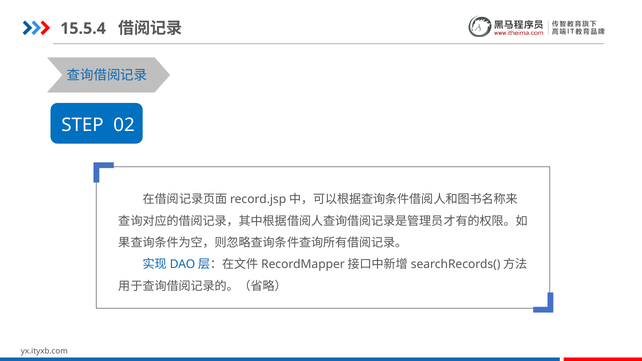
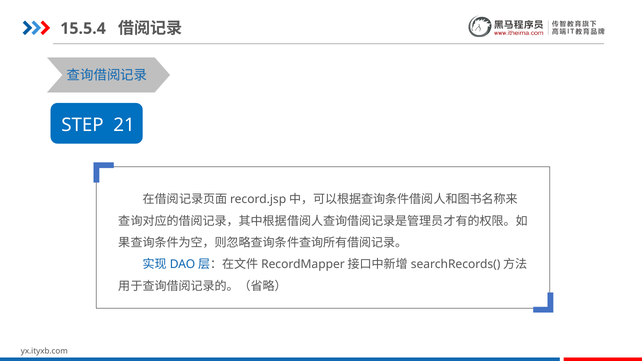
02: 02 -> 21
